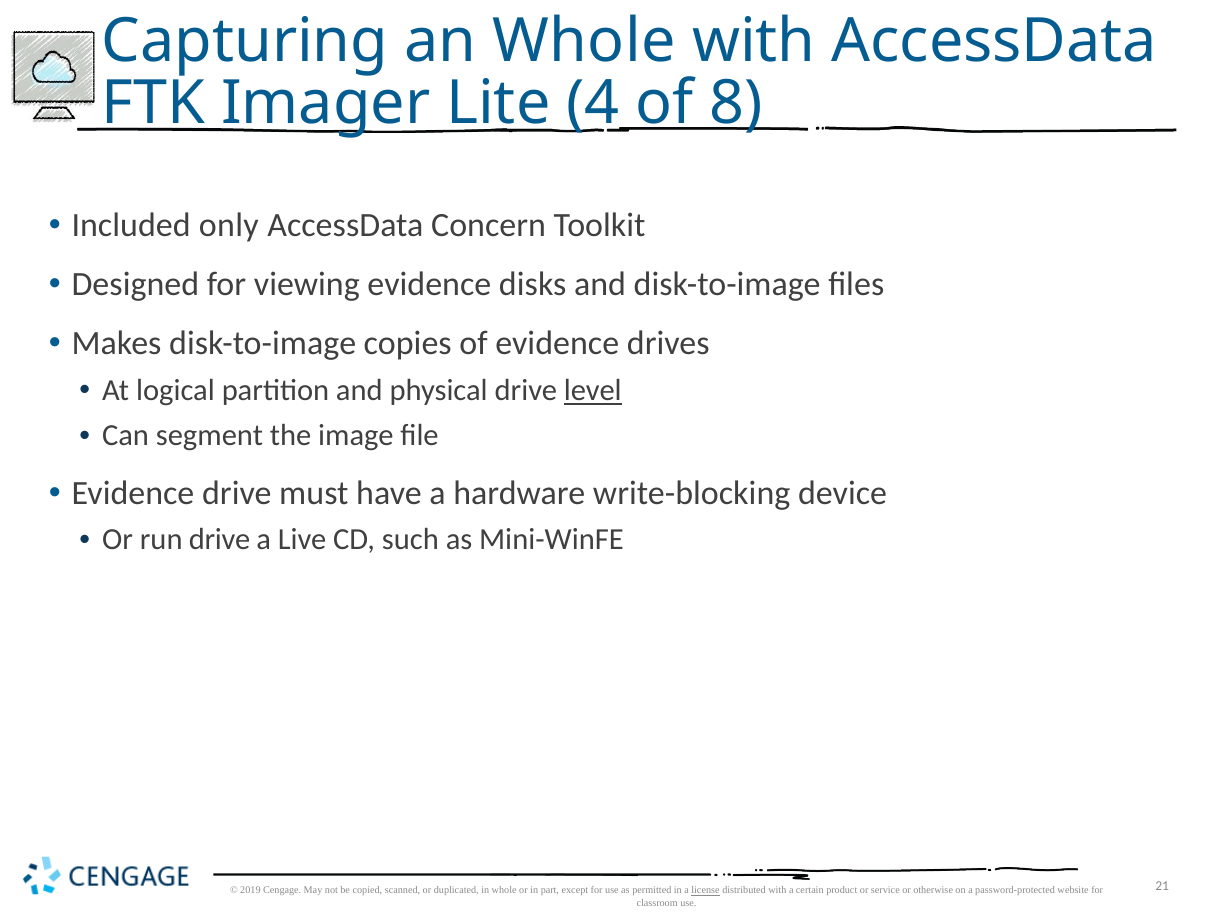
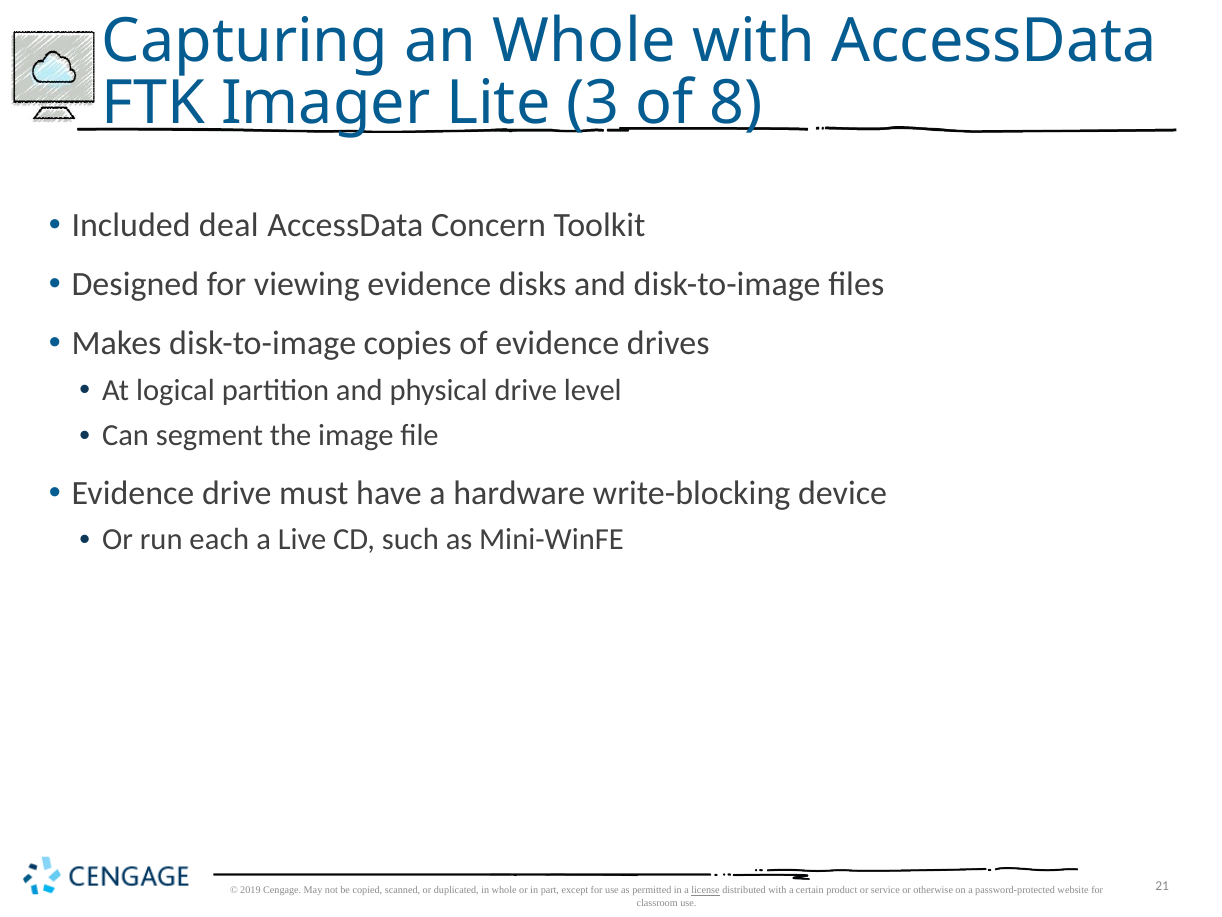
4: 4 -> 3
only: only -> deal
level underline: present -> none
run drive: drive -> each
